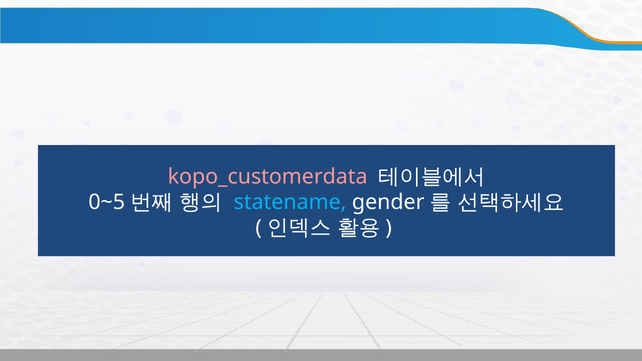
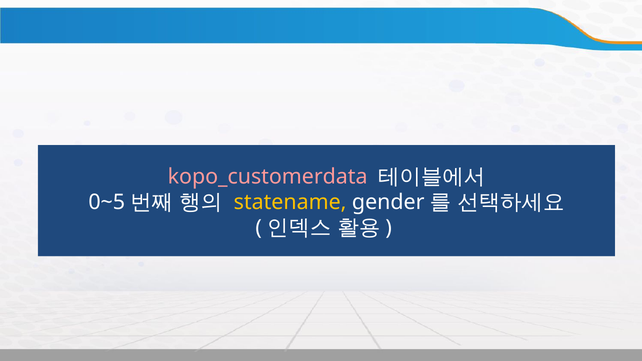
statename colour: light blue -> yellow
